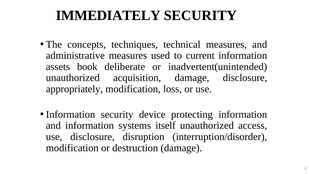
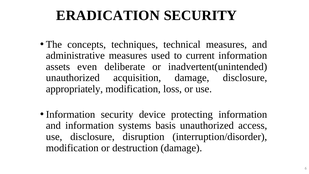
IMMEDIATELY: IMMEDIATELY -> ERADICATION
book: book -> even
itself: itself -> basis
